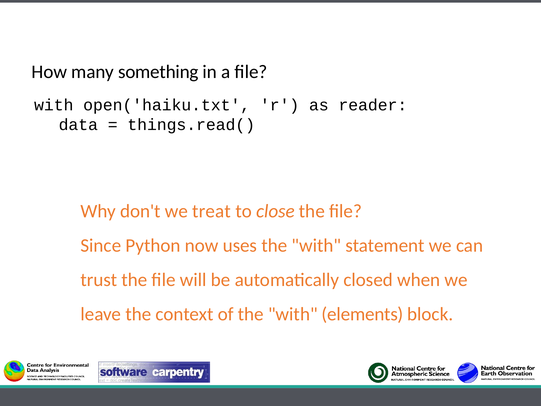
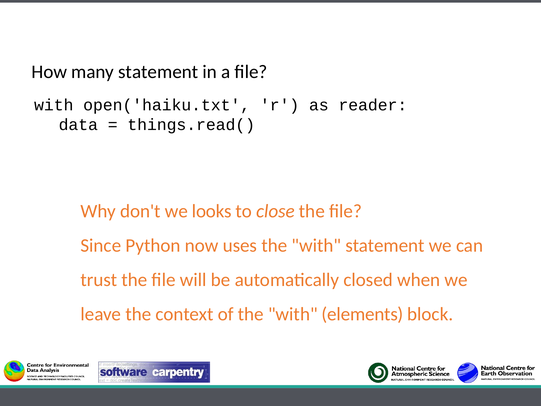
many something: something -> statement
treat: treat -> looks
